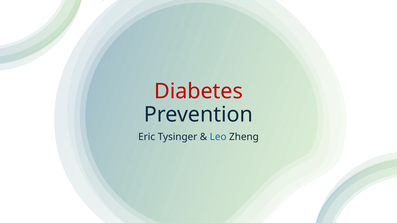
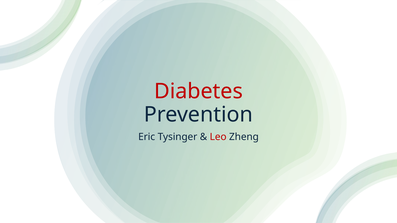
Leo colour: blue -> red
